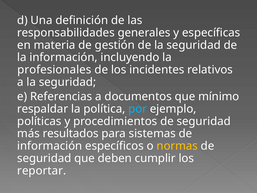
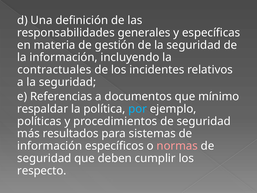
profesionales: profesionales -> contractuales
normas colour: yellow -> pink
reportar: reportar -> respecto
